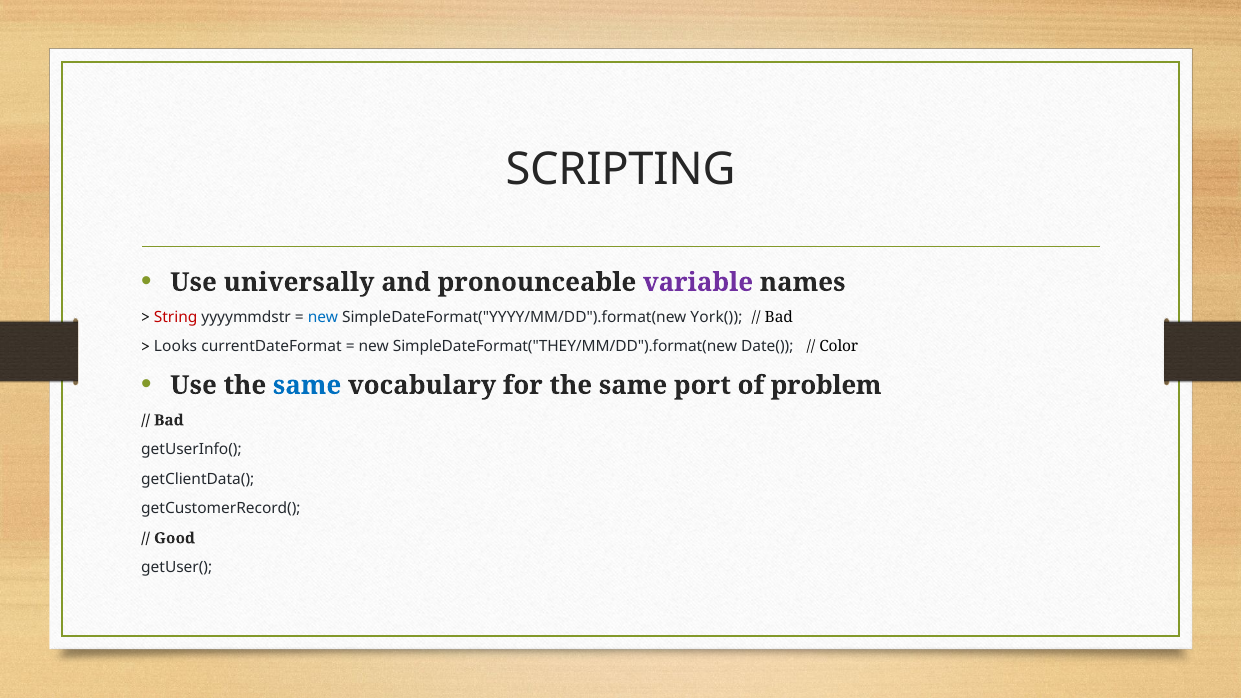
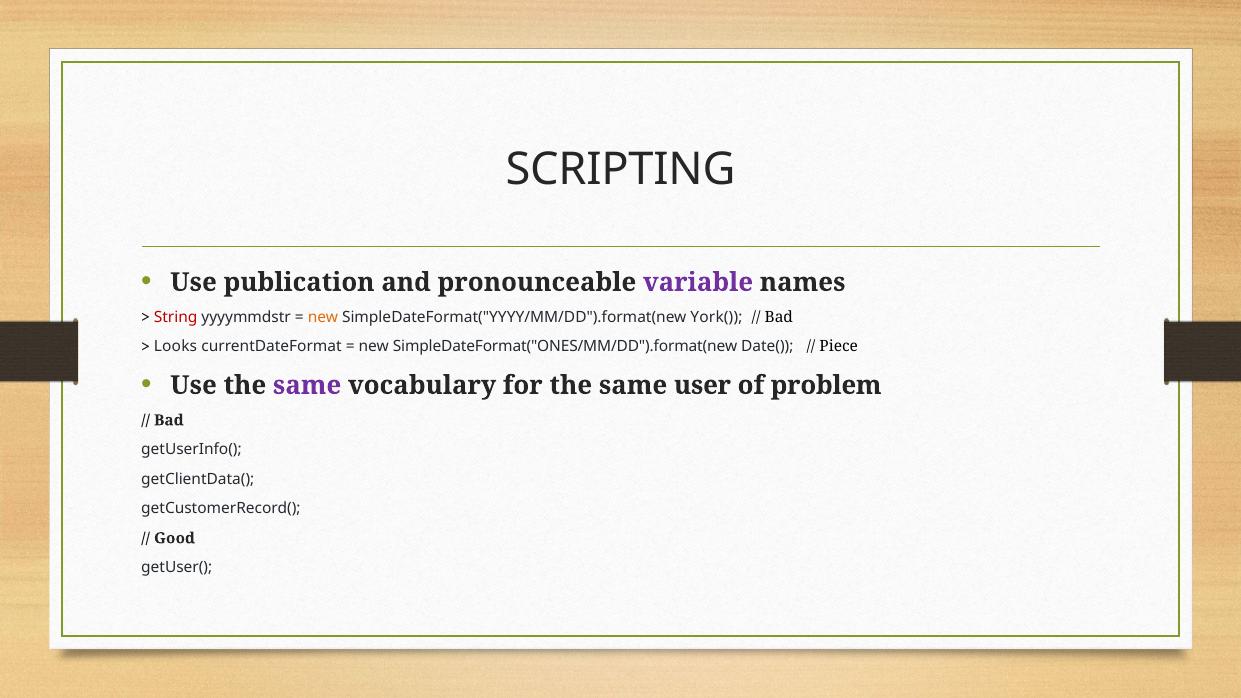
universally: universally -> publication
new at (323, 317) colour: blue -> orange
SimpleDateFormat("THEY/MM/DD").format(new: SimpleDateFormat("THEY/MM/DD").format(new -> SimpleDateFormat("ONES/MM/DD").format(new
Color: Color -> Piece
same at (307, 385) colour: blue -> purple
port: port -> user
